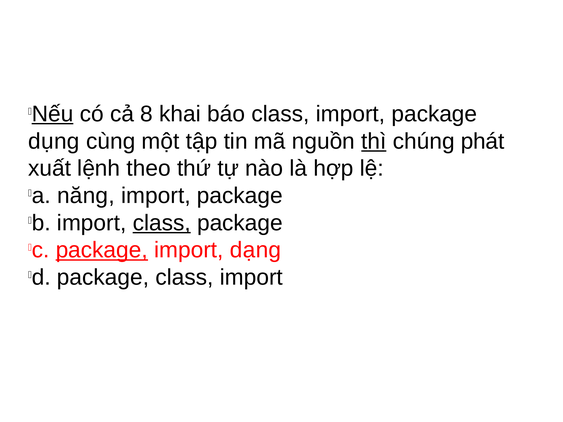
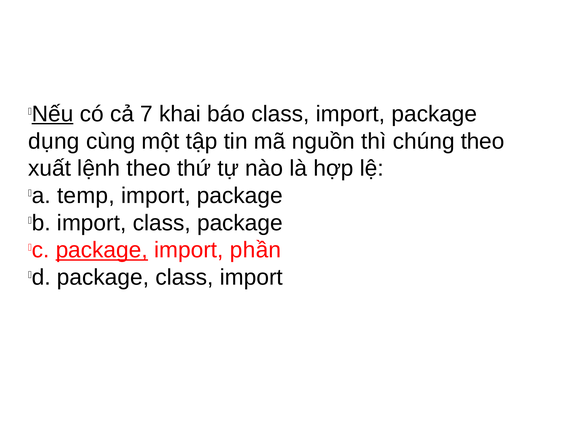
8: 8 -> 7
thì underline: present -> none
chúng phát: phát -> theo
năng: năng -> temp
class at (162, 223) underline: present -> none
dạng: dạng -> phần
